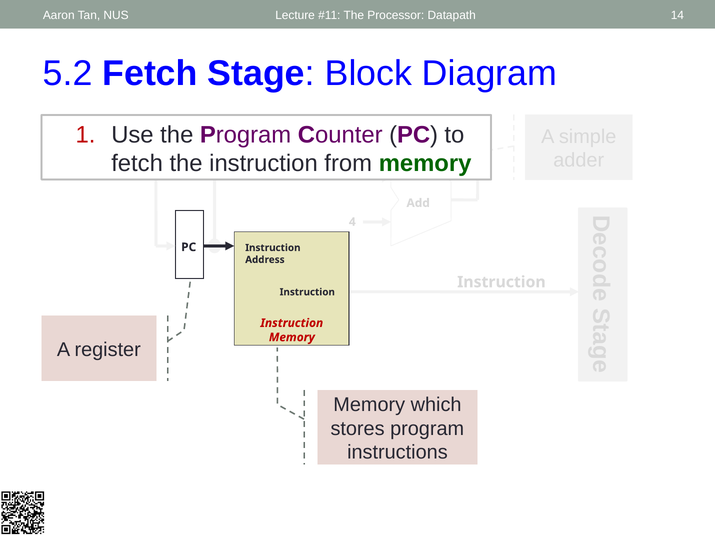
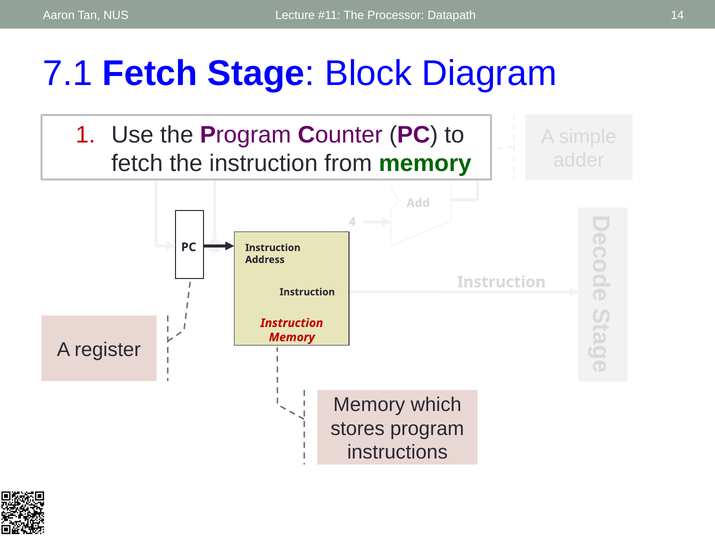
5.2: 5.2 -> 7.1
